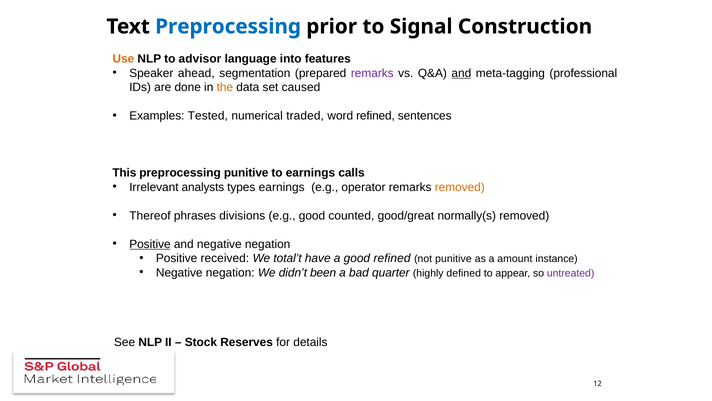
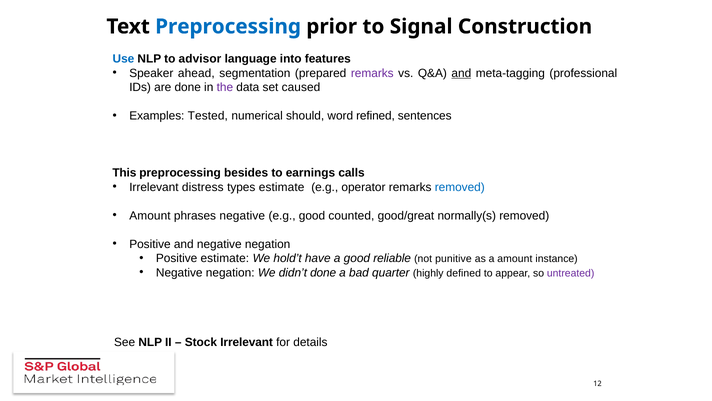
Use colour: orange -> blue
the colour: orange -> purple
traded: traded -> should
preprocessing punitive: punitive -> besides
analysts: analysts -> distress
types earnings: earnings -> estimate
removed at (460, 187) colour: orange -> blue
Thereof at (150, 215): Thereof -> Amount
phrases divisions: divisions -> negative
Positive at (150, 244) underline: present -> none
Positive received: received -> estimate
total’t: total’t -> hold’t
good refined: refined -> reliable
didn’t been: been -> done
Stock Reserves: Reserves -> Irrelevant
